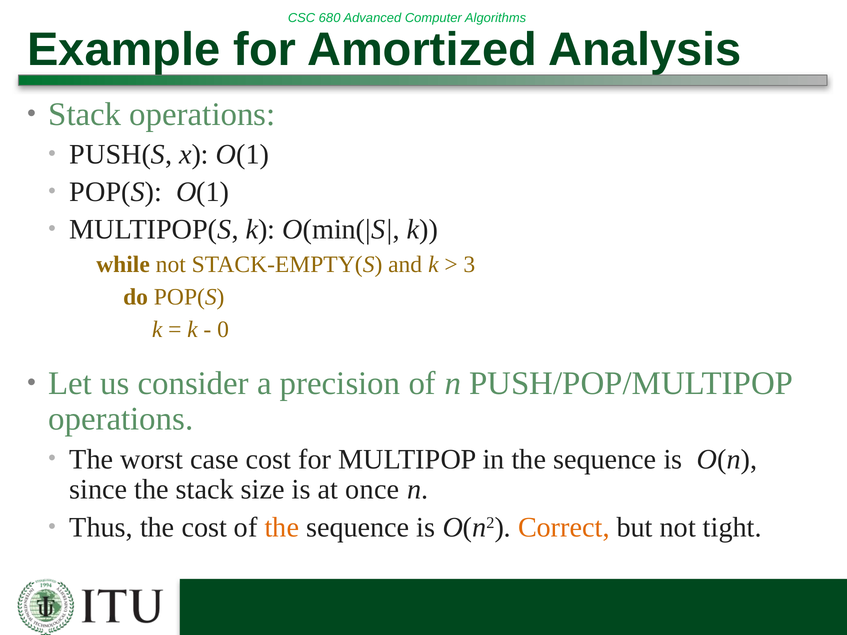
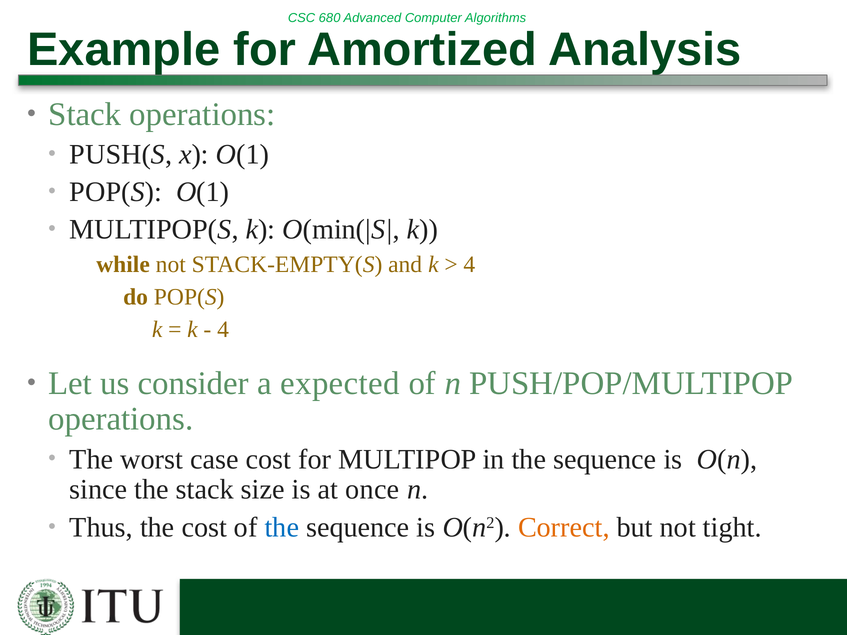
3 at (469, 265): 3 -> 4
0 at (223, 330): 0 -> 4
precision: precision -> expected
the at (282, 527) colour: orange -> blue
